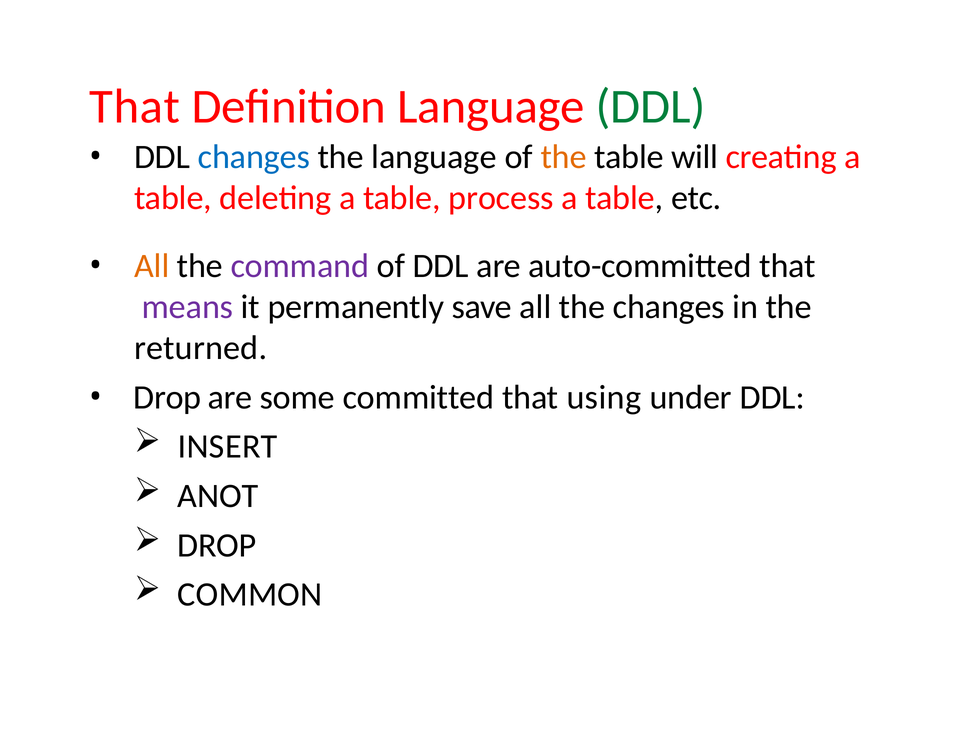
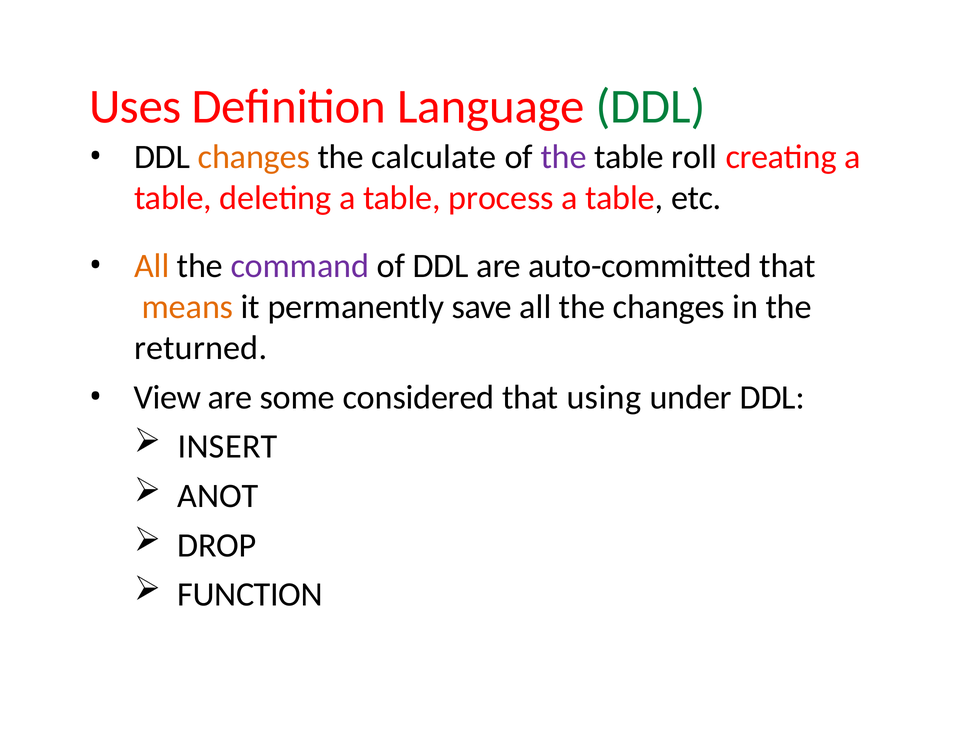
That at (135, 107): That -> Uses
changes at (254, 157) colour: blue -> orange
the language: language -> calculate
the at (564, 157) colour: orange -> purple
will: will -> roll
means colour: purple -> orange
Drop at (167, 397): Drop -> View
committed: committed -> considered
COMMON: COMMON -> FUNCTION
